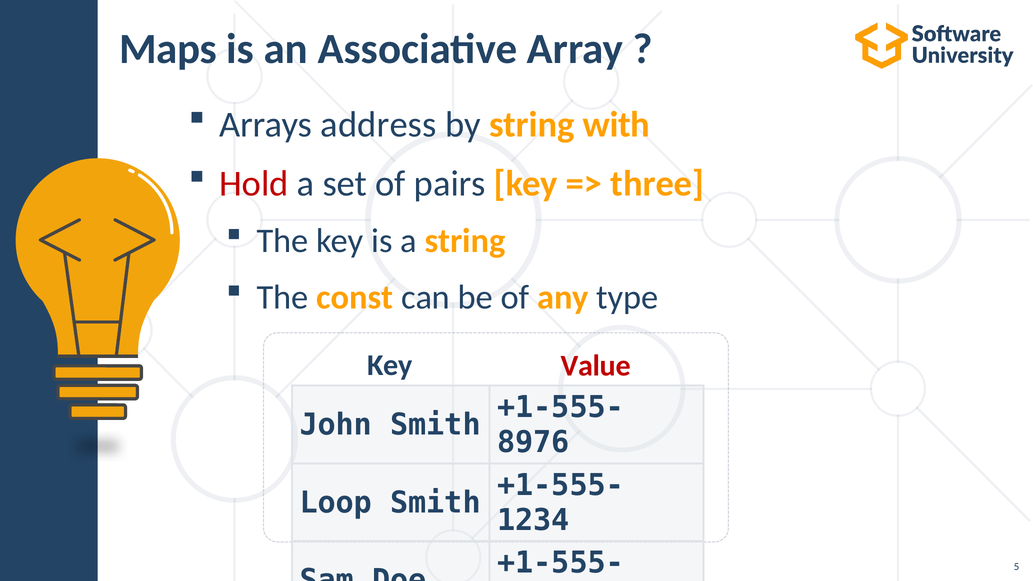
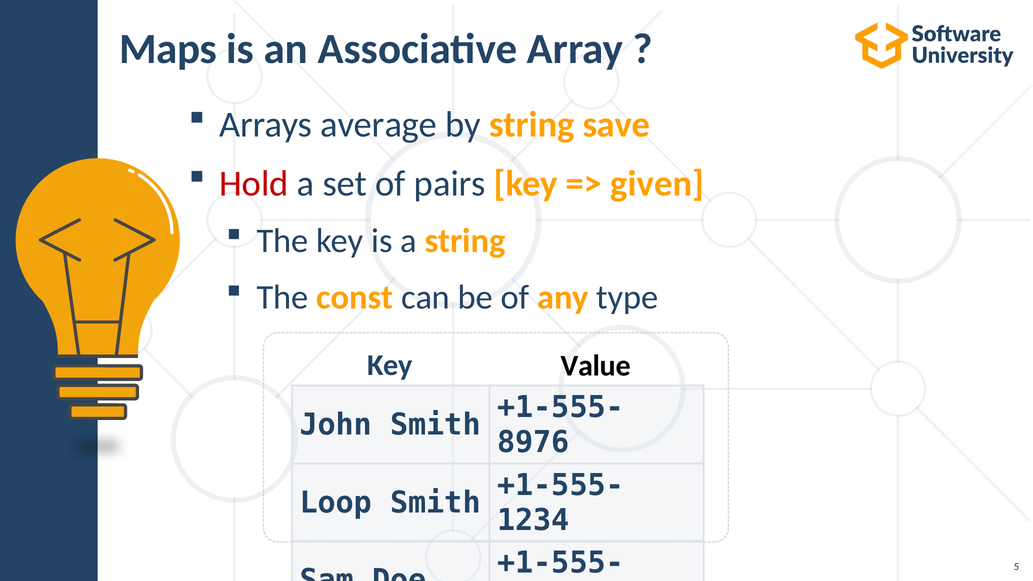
address: address -> average
with: with -> save
three: three -> given
Value colour: red -> black
